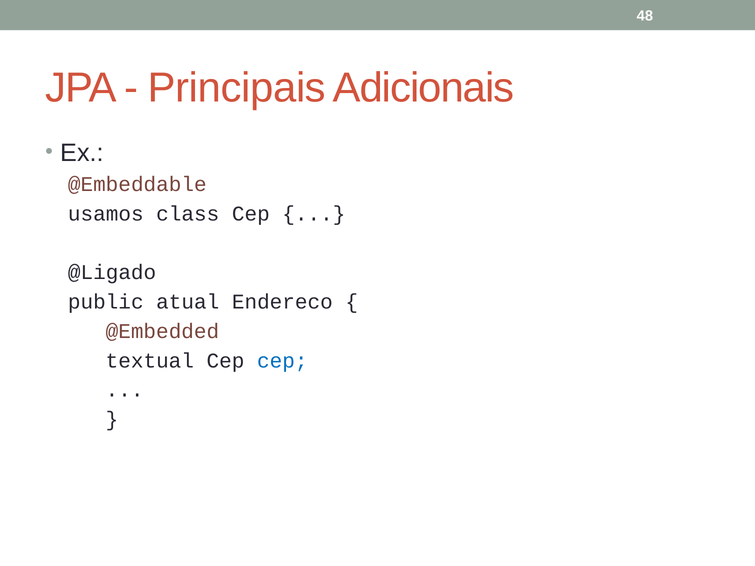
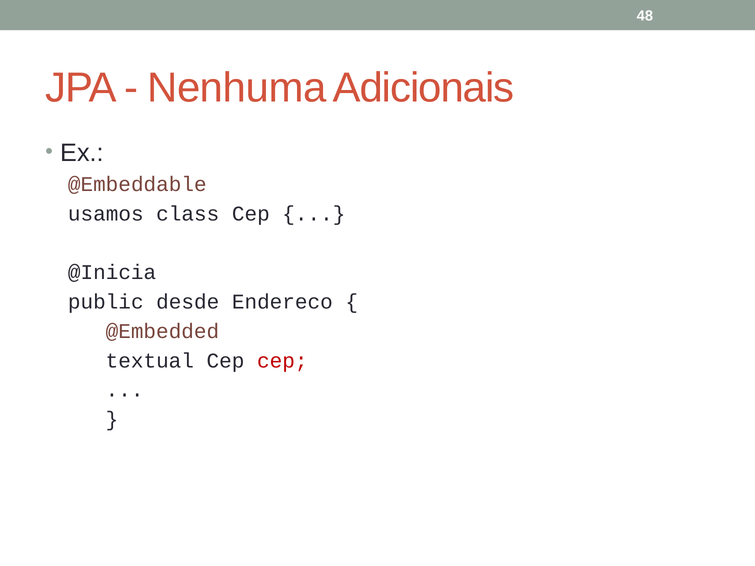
Principais: Principais -> Nenhuma
@Ligado: @Ligado -> @Inicia
atual: atual -> desde
cep at (282, 361) colour: blue -> red
